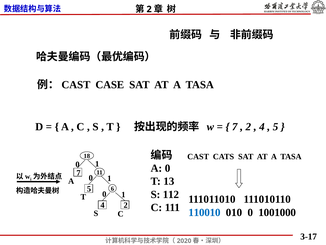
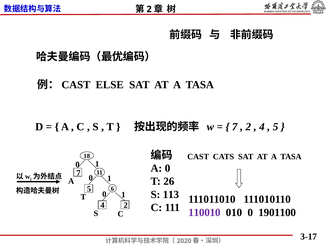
CASE: CASE -> ELSE
13: 13 -> 26
112: 112 -> 113
110010 colour: blue -> purple
1001000: 1001000 -> 1901100
